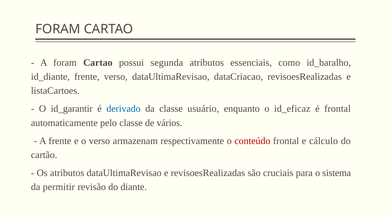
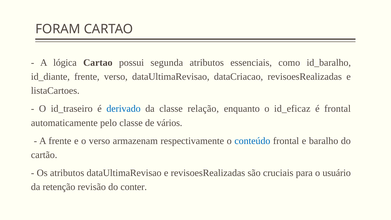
A foram: foram -> lógica
id_garantir: id_garantir -> id_traseiro
usuário: usuário -> relação
conteúdo colour: red -> blue
cálculo: cálculo -> baralho
sistema: sistema -> usuário
permitir: permitir -> retenção
diante: diante -> conter
